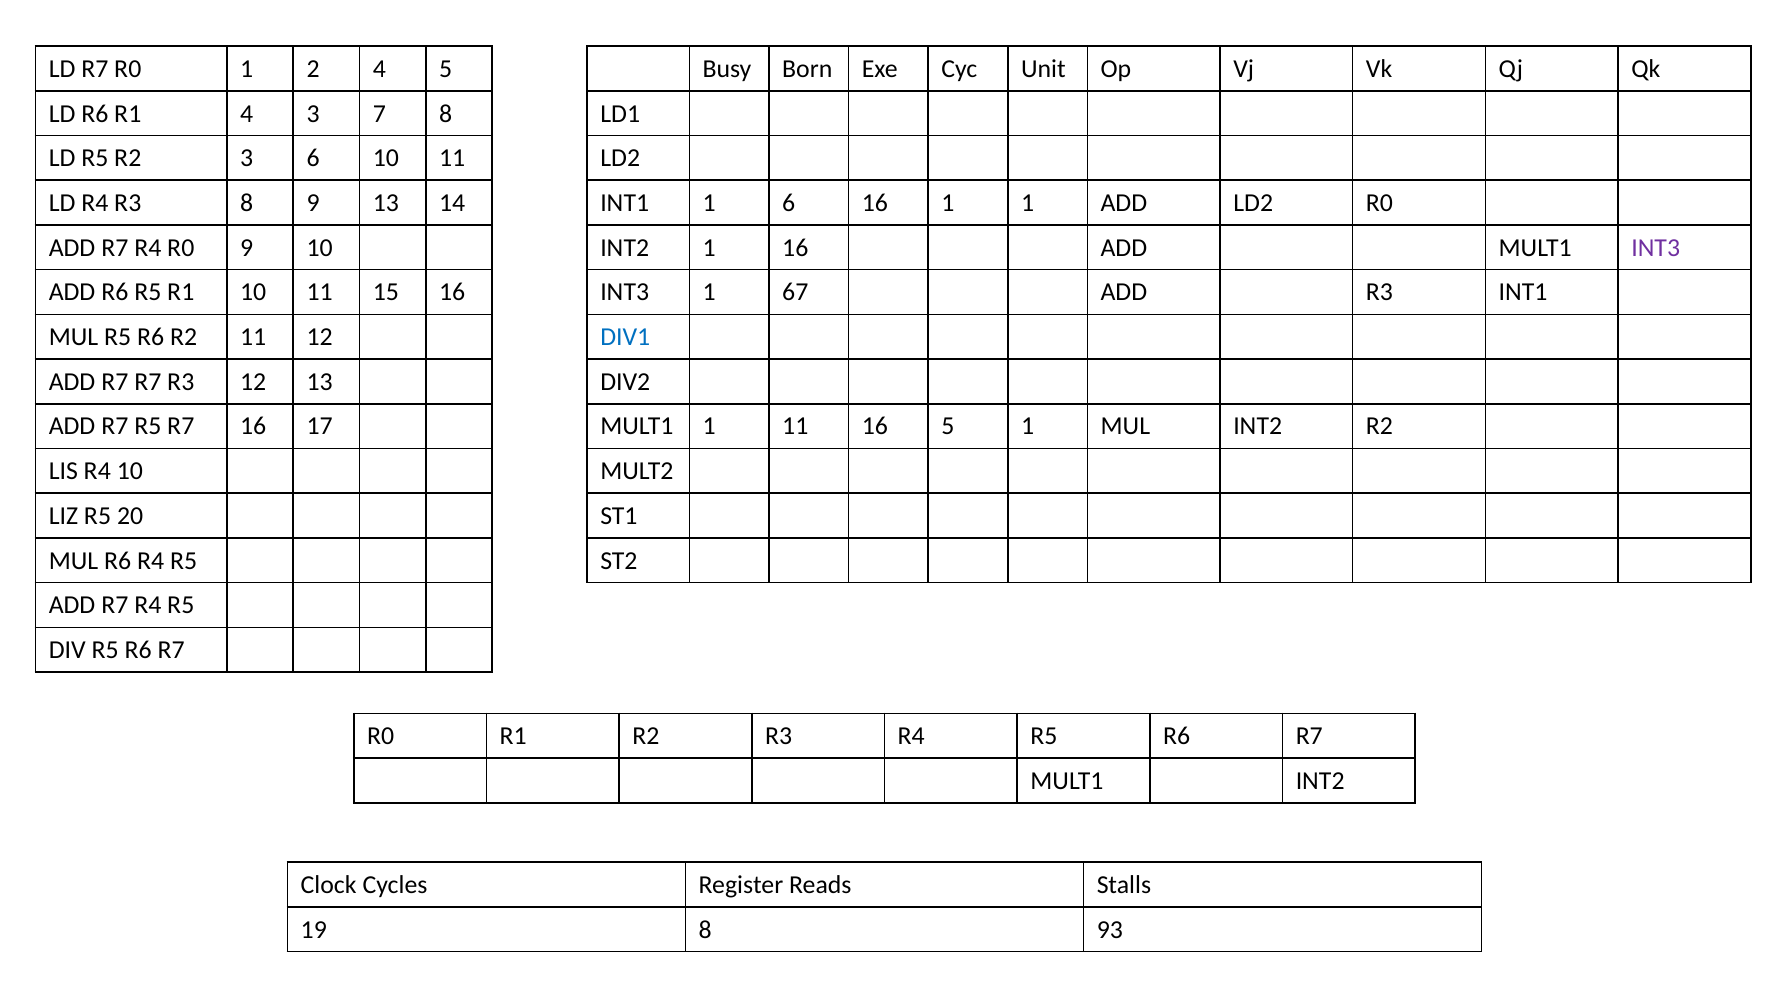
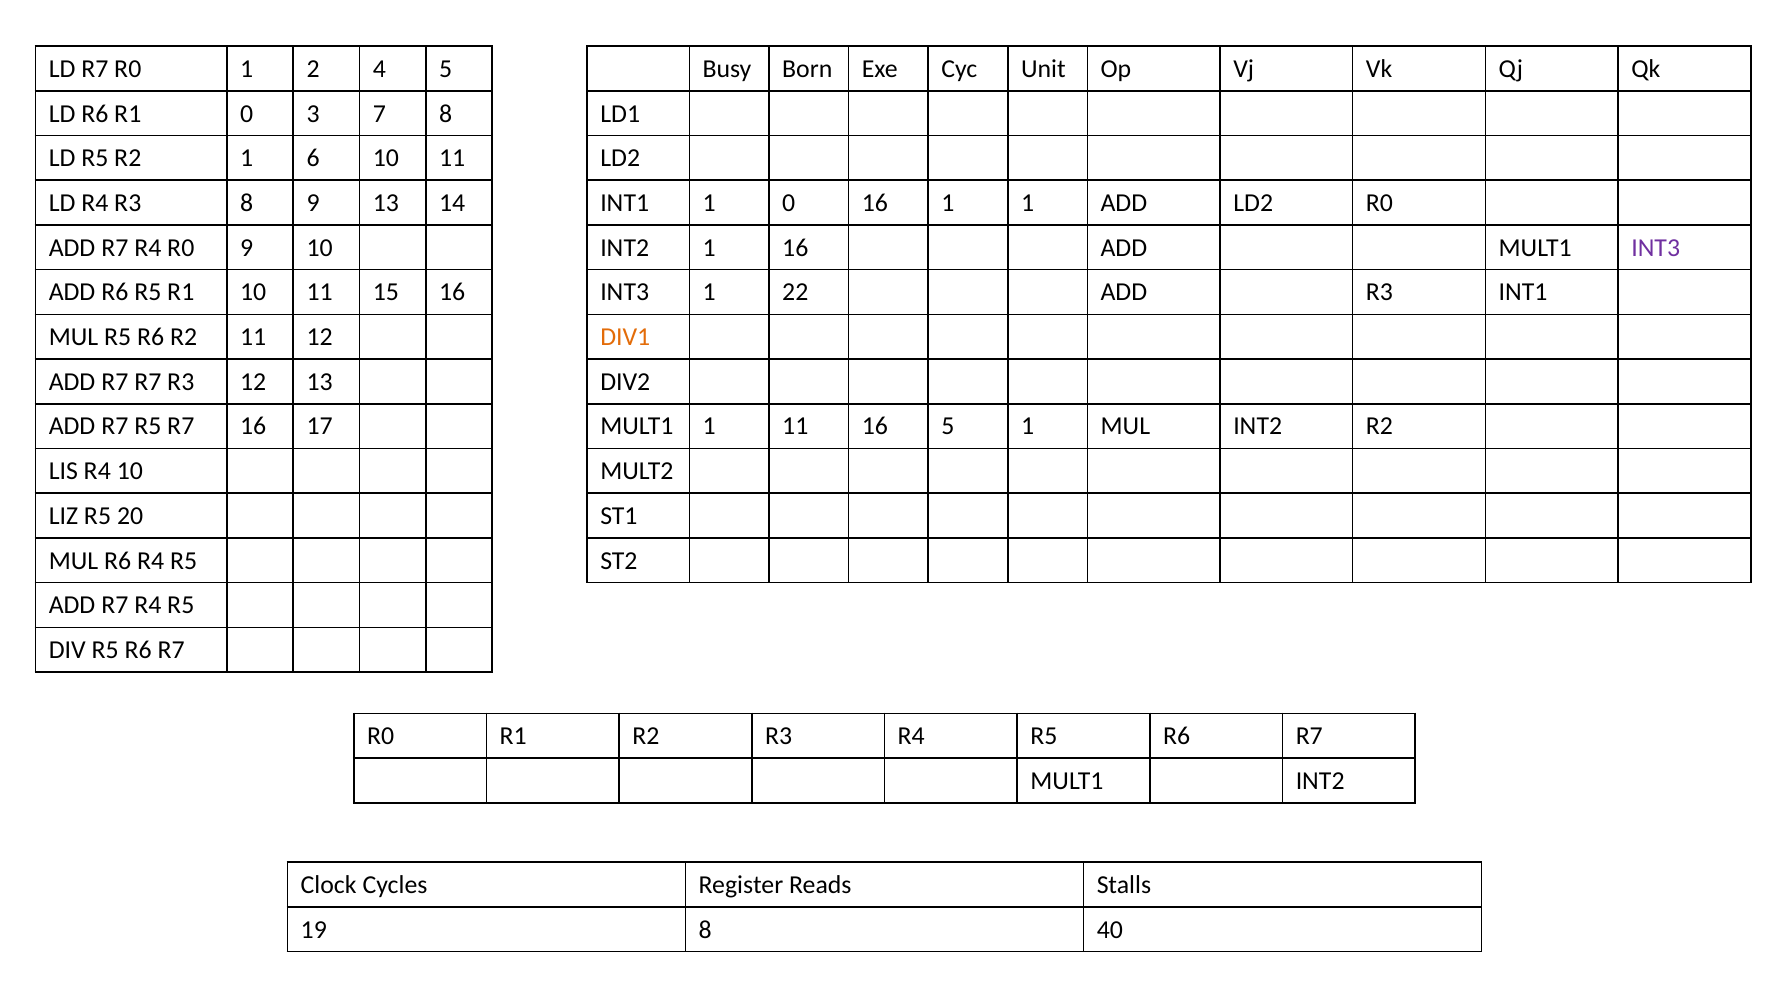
R1 4: 4 -> 0
R2 3: 3 -> 1
1 6: 6 -> 0
67: 67 -> 22
DIV1 colour: blue -> orange
93: 93 -> 40
